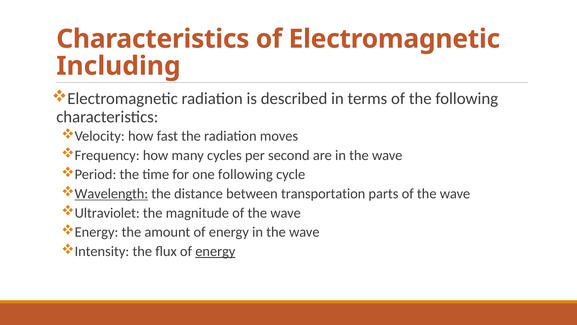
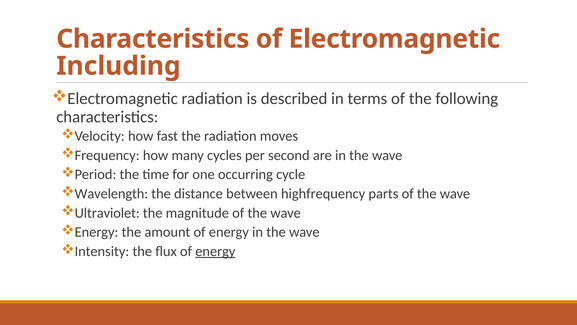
one following: following -> occurring
Wavelength underline: present -> none
transportation: transportation -> highfrequency
